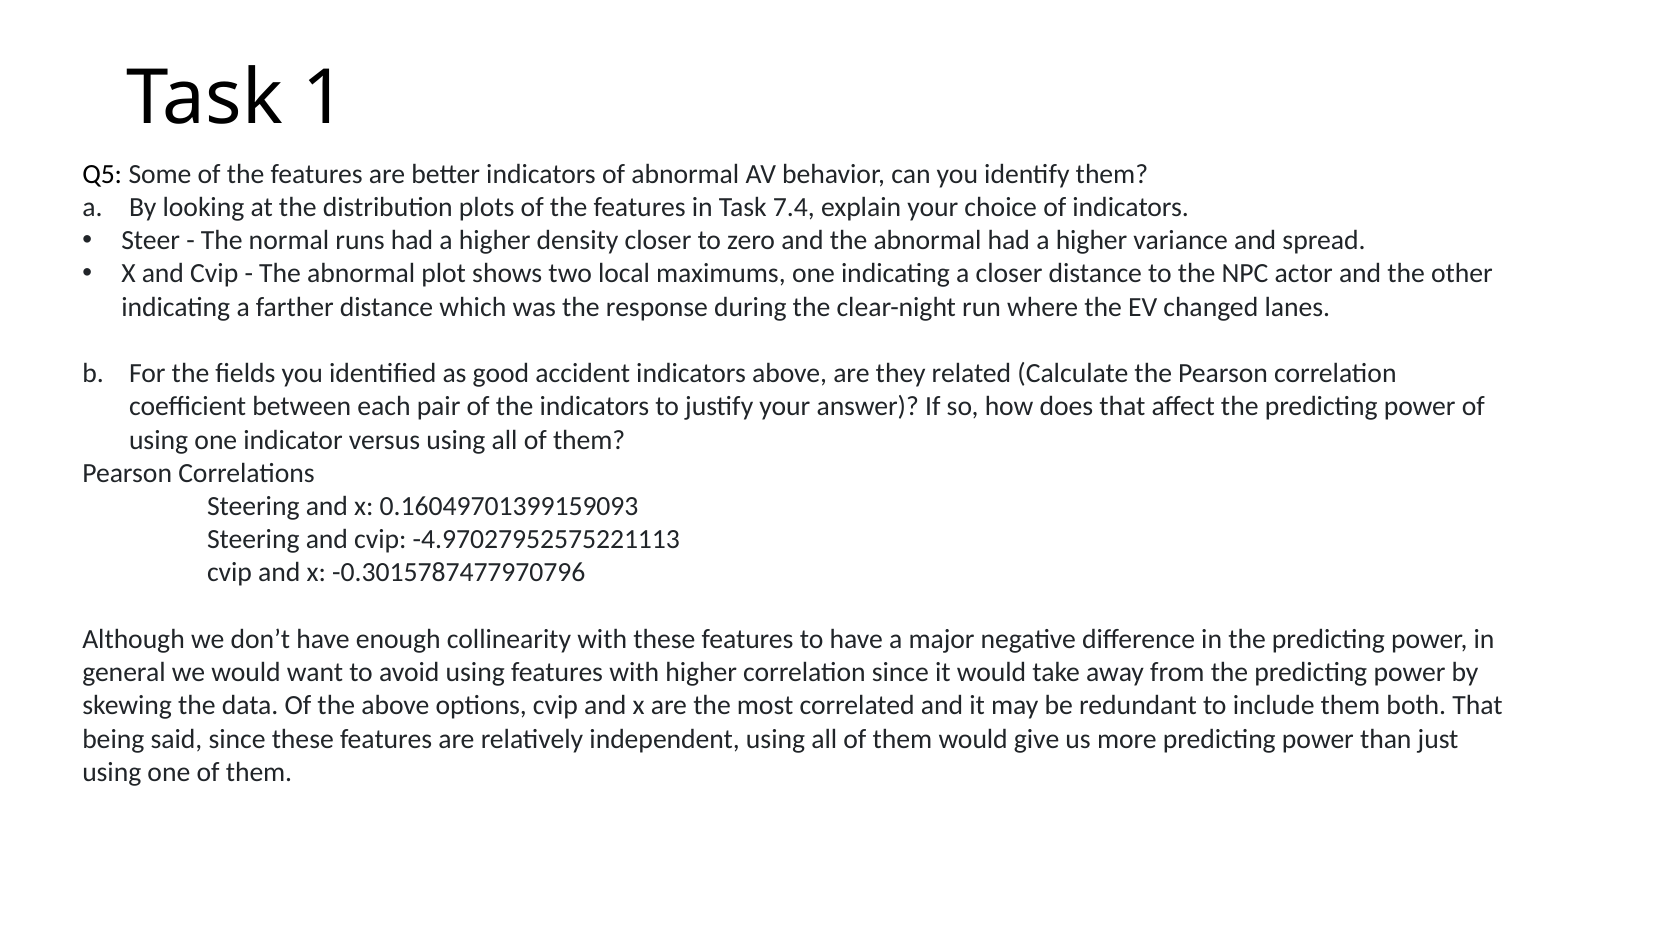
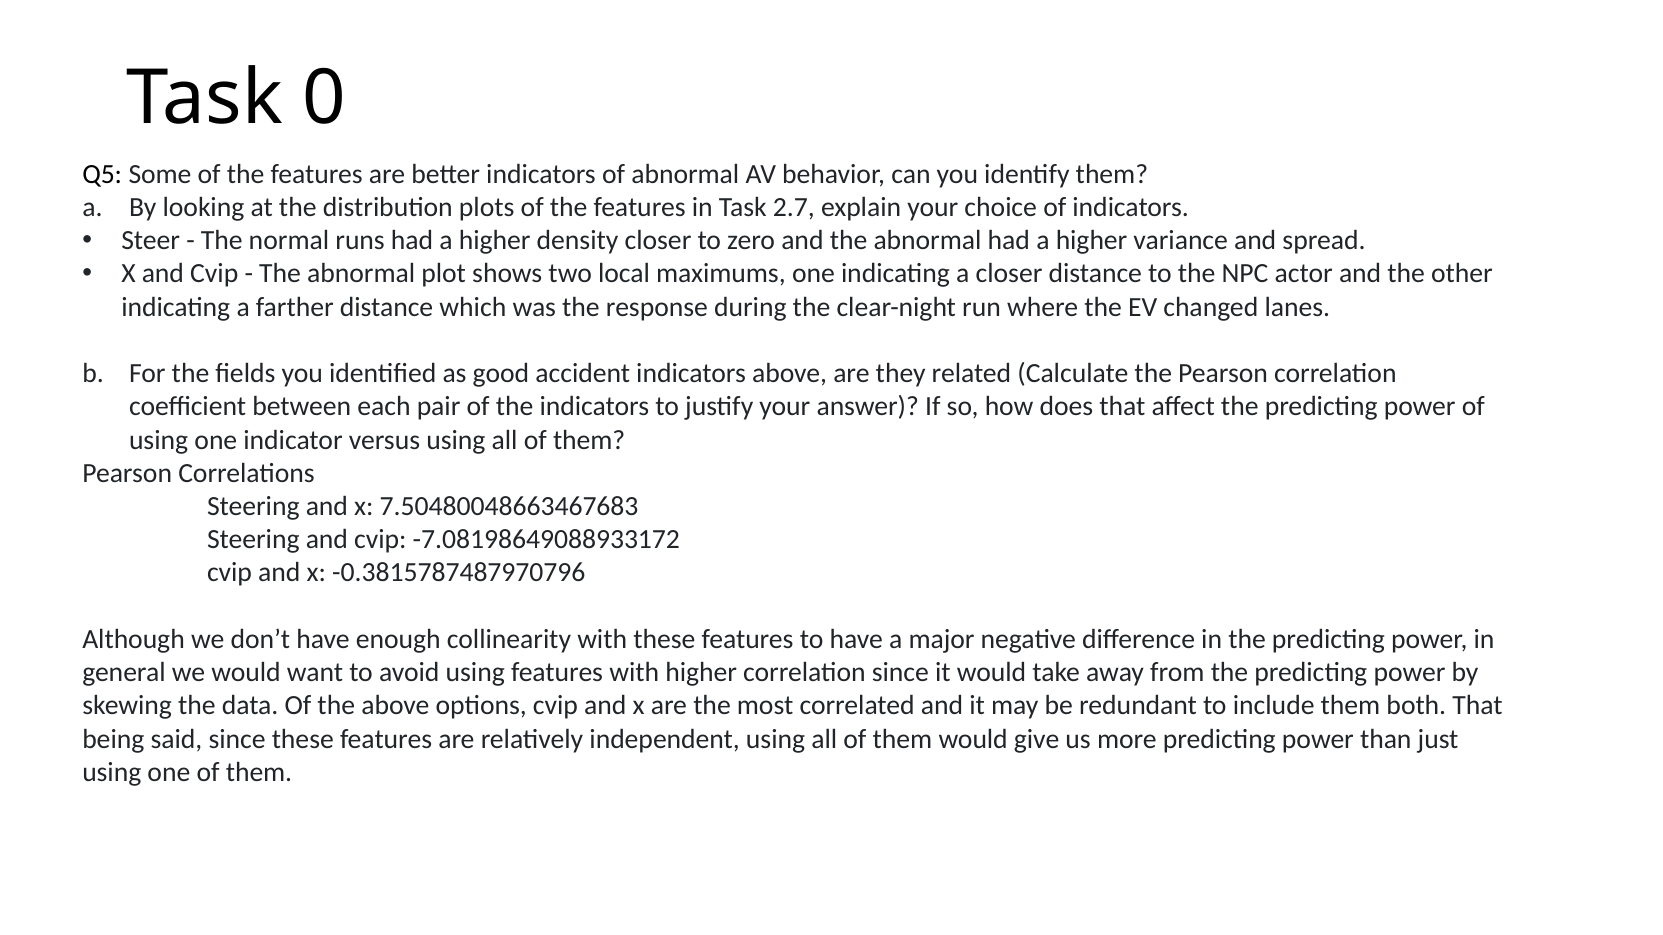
1: 1 -> 0
7.4: 7.4 -> 2.7
0.16049701399159093: 0.16049701399159093 -> 7.50480048663467683
-4.97027952575221113: -4.97027952575221113 -> -7.08198649088933172
-0.3015787477970796: -0.3015787477970796 -> -0.3815787487970796
